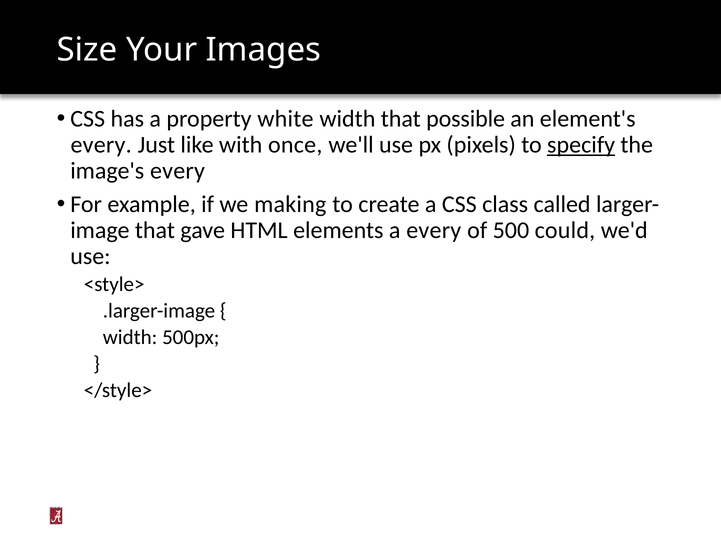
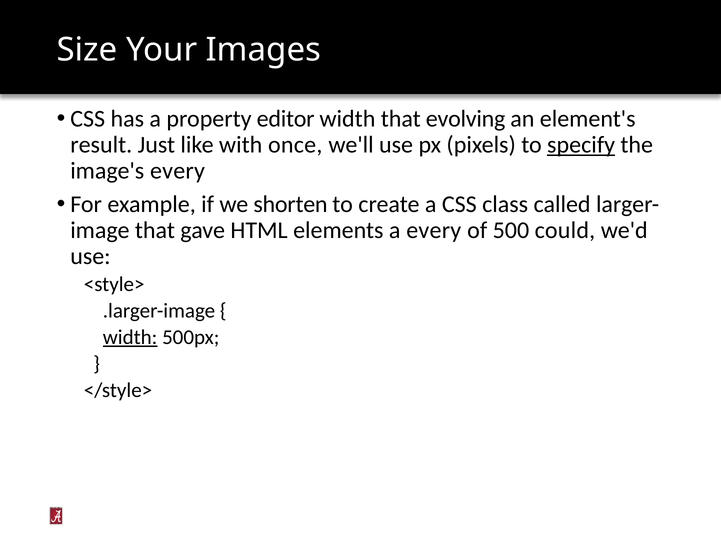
white: white -> editor
possible: possible -> evolving
every at (101, 145): every -> result
making: making -> shorten
width at (130, 337) underline: none -> present
